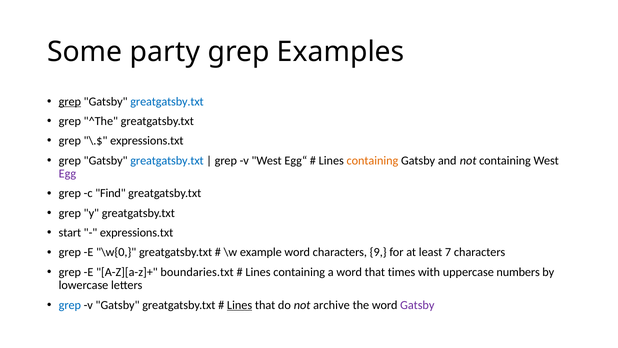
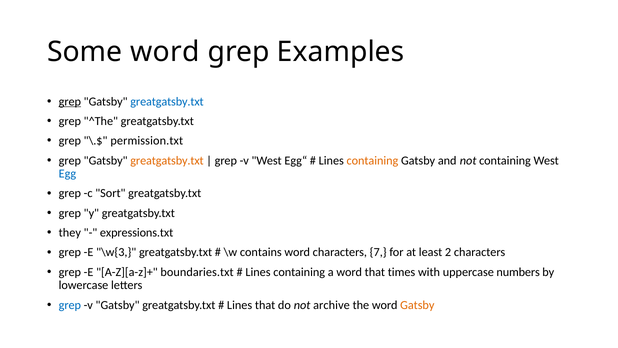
Some party: party -> word
expressions.txt at (147, 141): expressions.txt -> permission.txt
greatgatsby.txt at (167, 160) colour: blue -> orange
Egg colour: purple -> blue
Find: Find -> Sort
start: start -> they
\w{0: \w{0 -> \w{3
example: example -> contains
9: 9 -> 7
7: 7 -> 2
Lines at (240, 305) underline: present -> none
Gatsby at (417, 305) colour: purple -> orange
